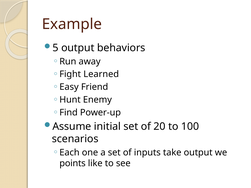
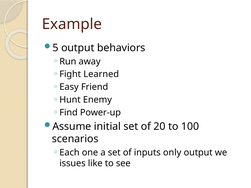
take: take -> only
points: points -> issues
